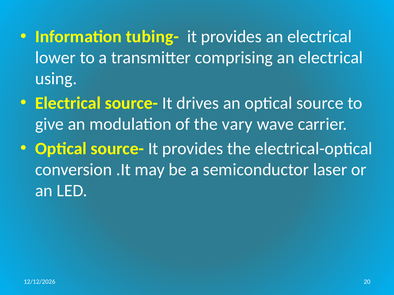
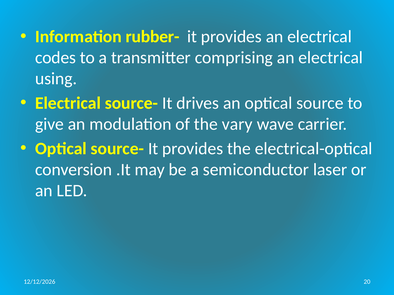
tubing-: tubing- -> rubber-
lower: lower -> codes
